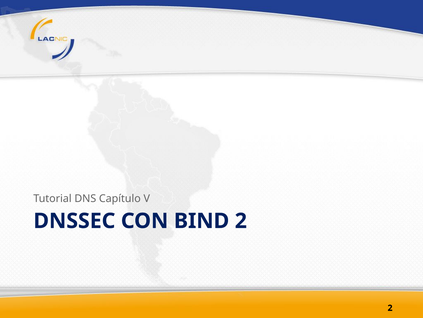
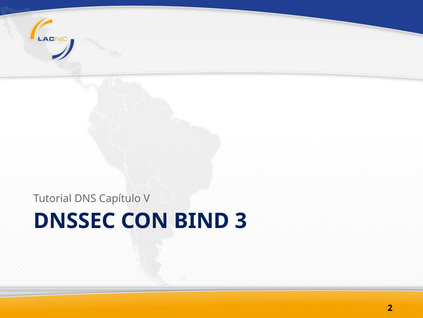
BIND 2: 2 -> 3
